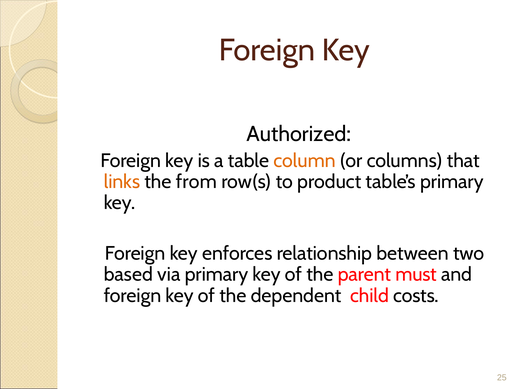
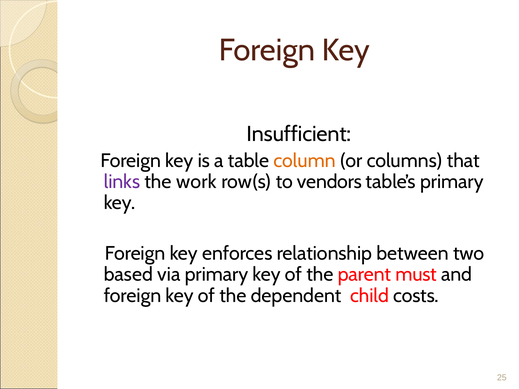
Authorized: Authorized -> Insufficient
links colour: orange -> purple
from: from -> work
product: product -> vendors
